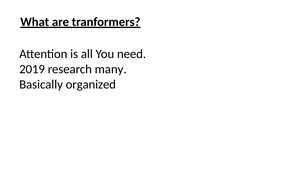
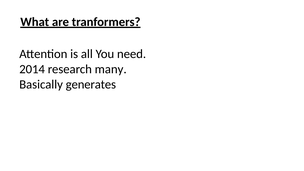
2019: 2019 -> 2014
organized: organized -> generates
